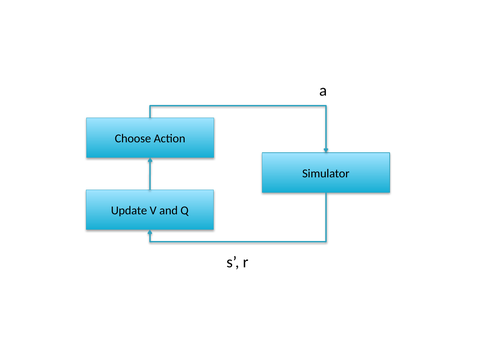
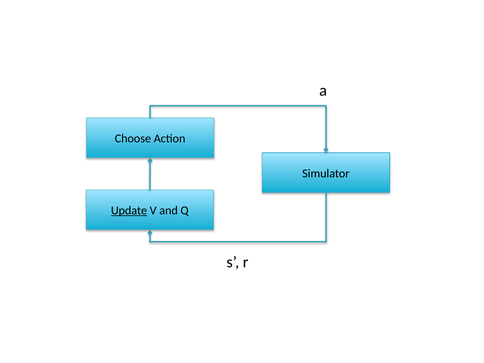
Update underline: none -> present
